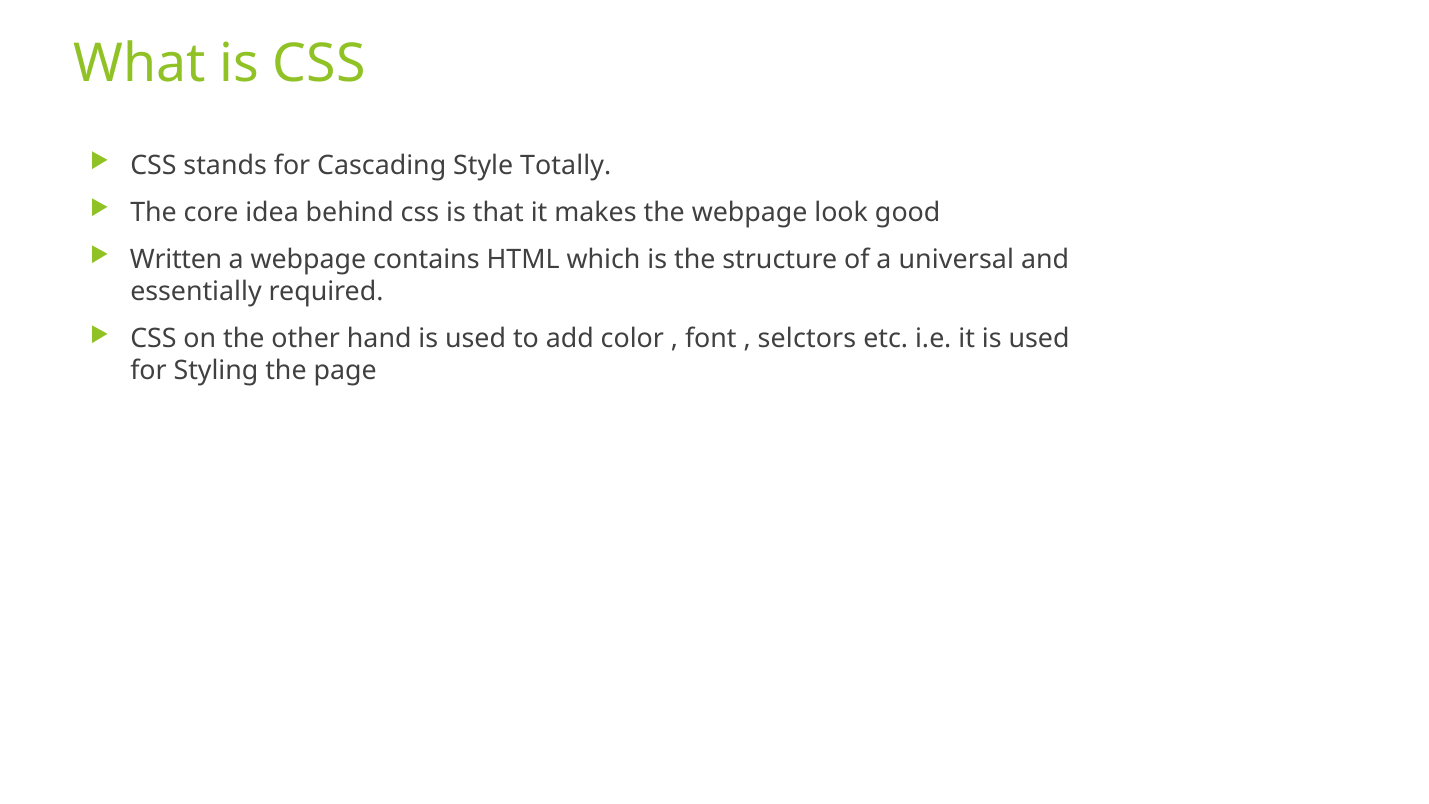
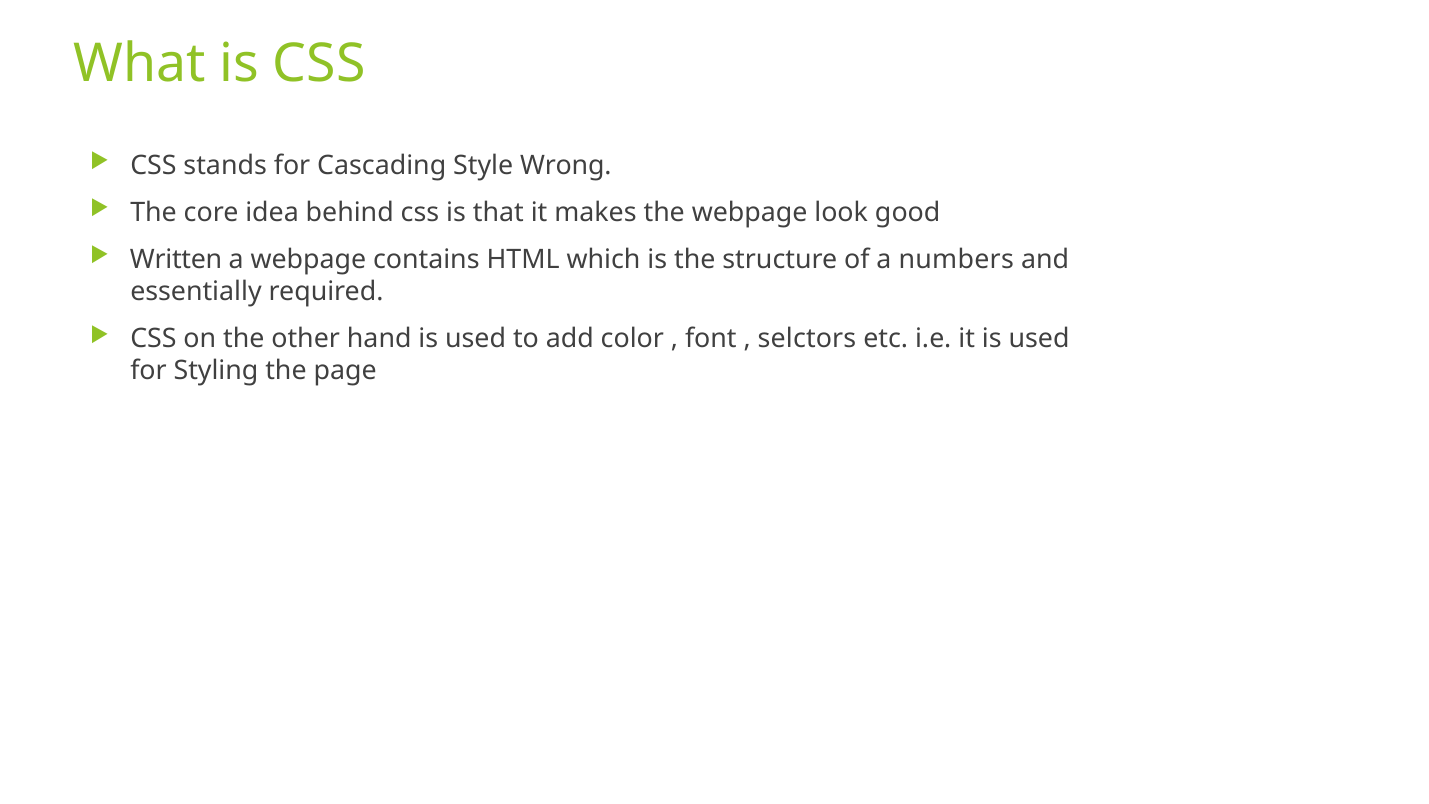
Totally: Totally -> Wrong
universal: universal -> numbers
